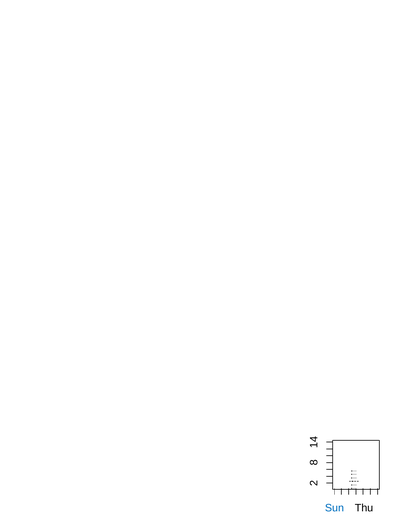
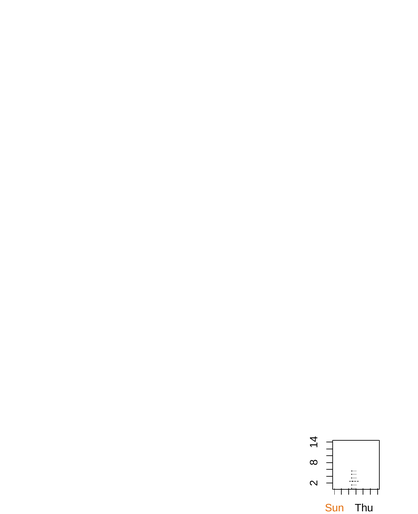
Sun colour: blue -> orange
